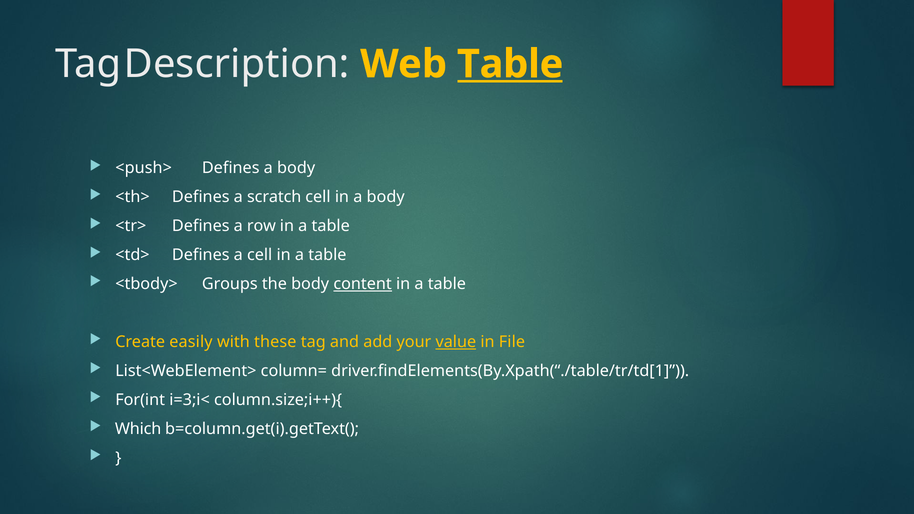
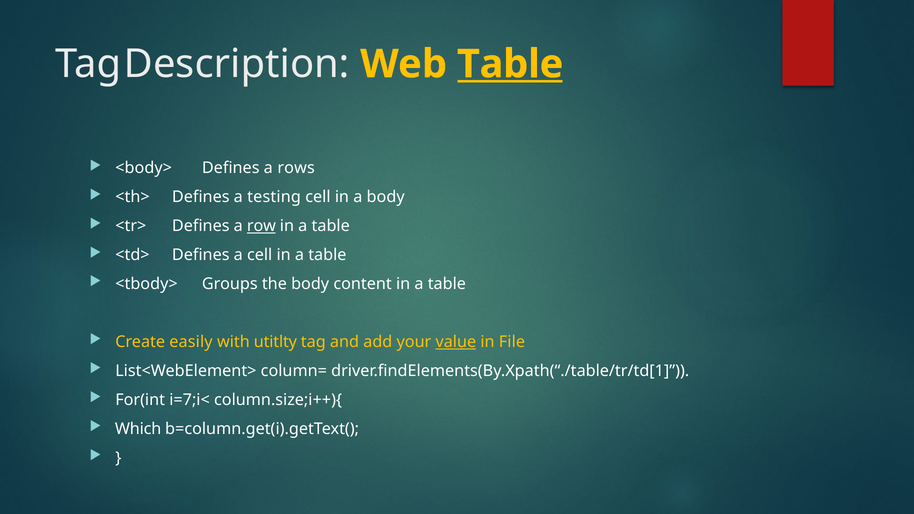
<push>: <push> -> <body>
Defines a body: body -> rows
scratch: scratch -> testing
row underline: none -> present
content underline: present -> none
these: these -> utitlty
i=3;i<: i=3;i< -> i=7;i<
